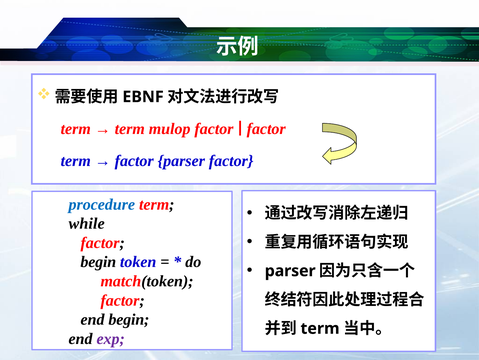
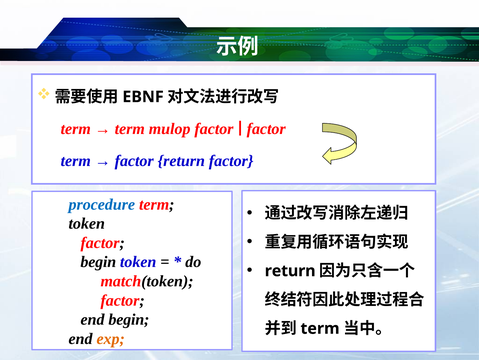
factor parser: parser -> return
while at (87, 223): while -> token
parser at (290, 270): parser -> return
exp colour: purple -> orange
